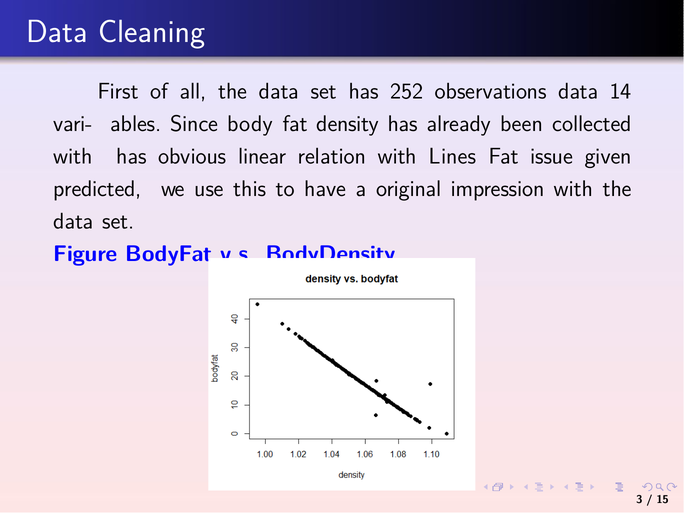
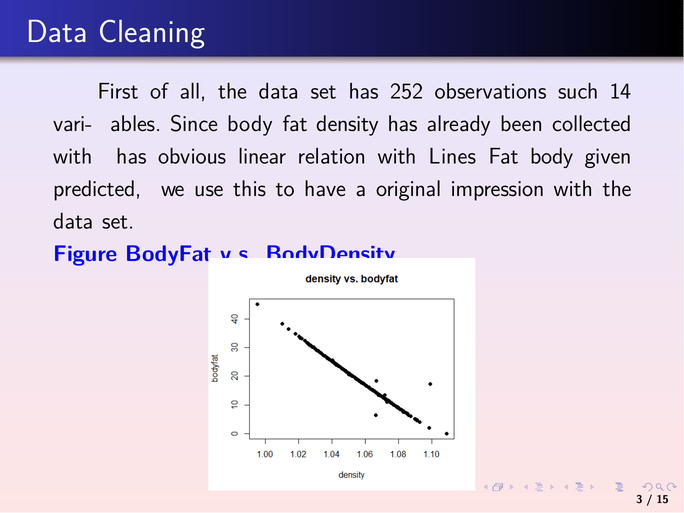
observations data: data -> such
Fat issue: issue -> body
